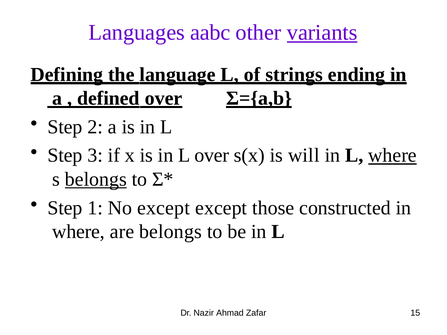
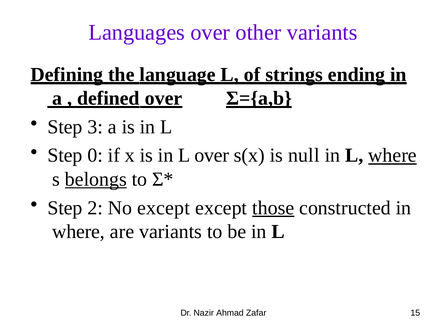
Languages aabc: aabc -> over
variants at (322, 32) underline: present -> none
2: 2 -> 3
3: 3 -> 0
will: will -> null
1: 1 -> 2
those underline: none -> present
are belongs: belongs -> variants
